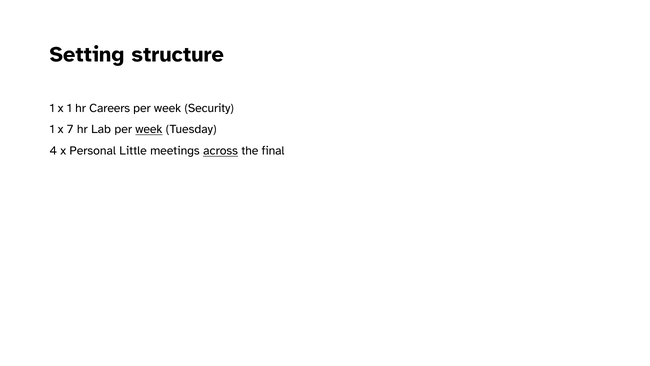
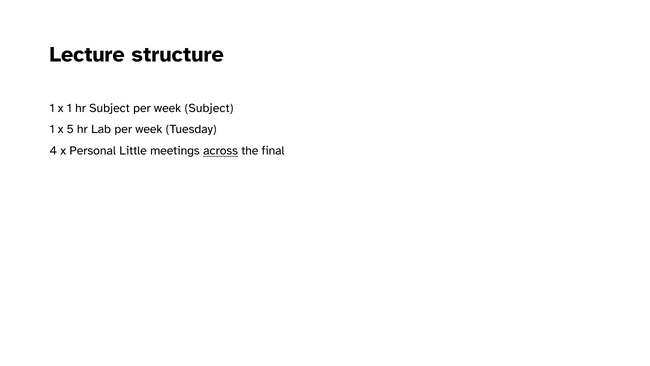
Setting: Setting -> Lecture
hr Careers: Careers -> Subject
week Security: Security -> Subject
7: 7 -> 5
week at (149, 129) underline: present -> none
